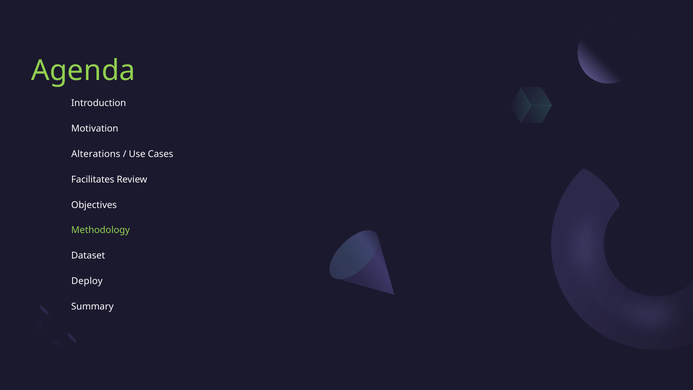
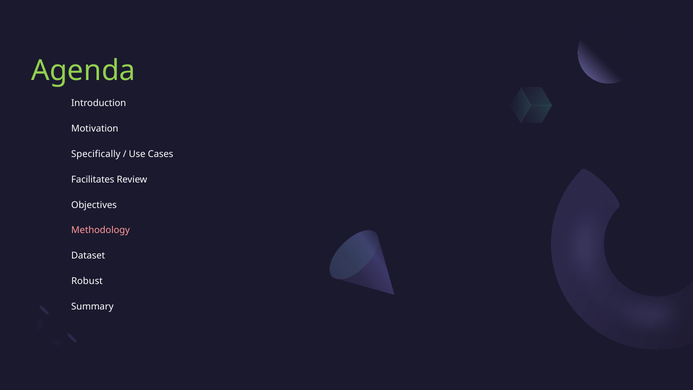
Alterations: Alterations -> Specifically
Methodology colour: light green -> pink
Deploy: Deploy -> Robust
